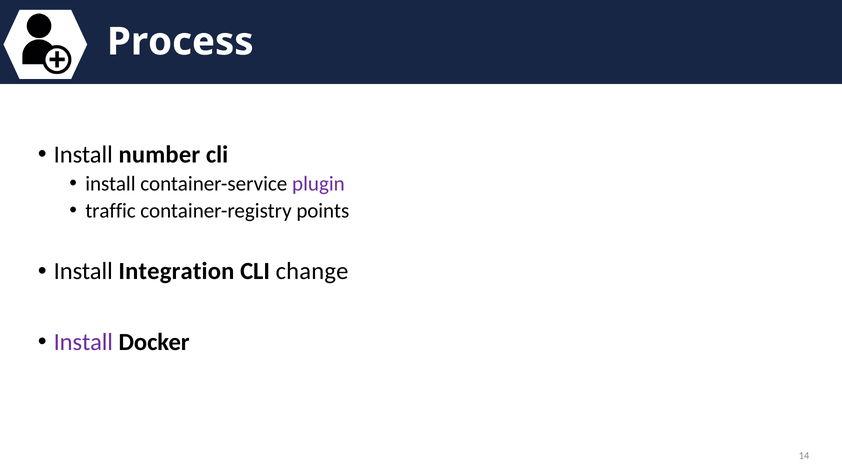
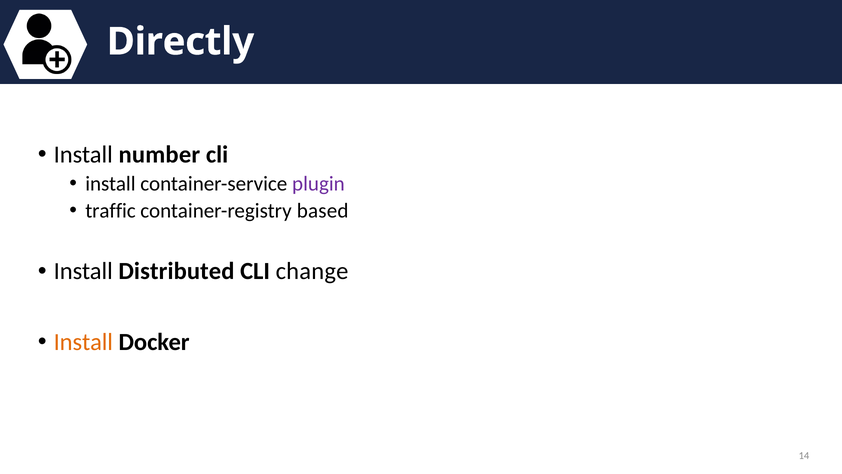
Process: Process -> Directly
points: points -> based
Integration: Integration -> Distributed
Install at (83, 342) colour: purple -> orange
